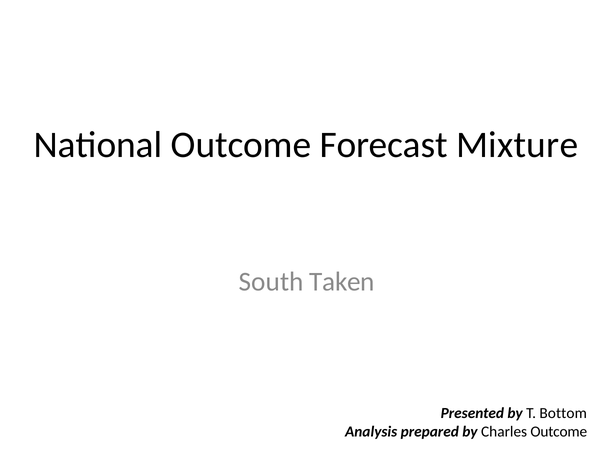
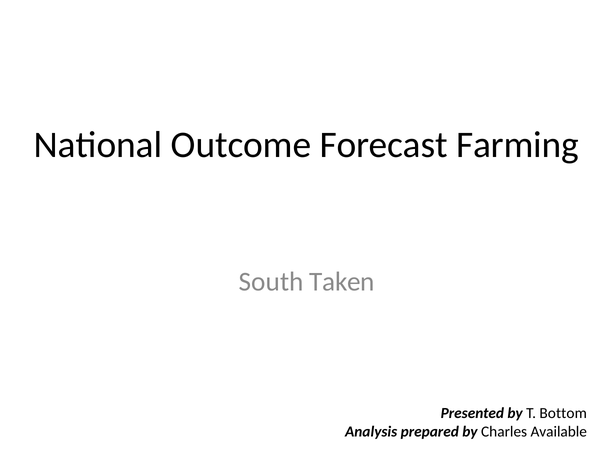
Mixture: Mixture -> Farming
Charles Outcome: Outcome -> Available
